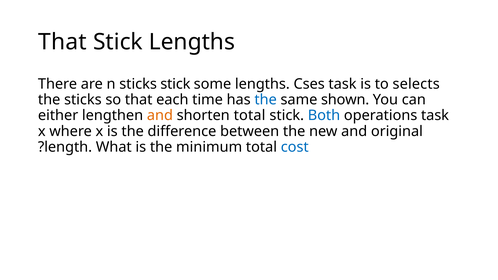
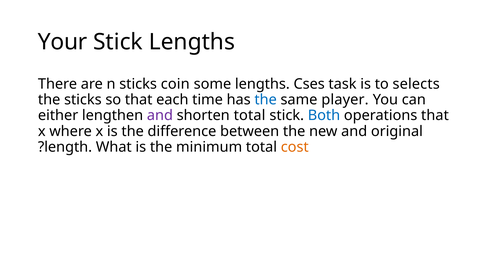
That at (62, 42): That -> Your
sticks stick: stick -> coin
shown: shown -> player
and at (160, 116) colour: orange -> purple
operations task: task -> that
cost colour: blue -> orange
